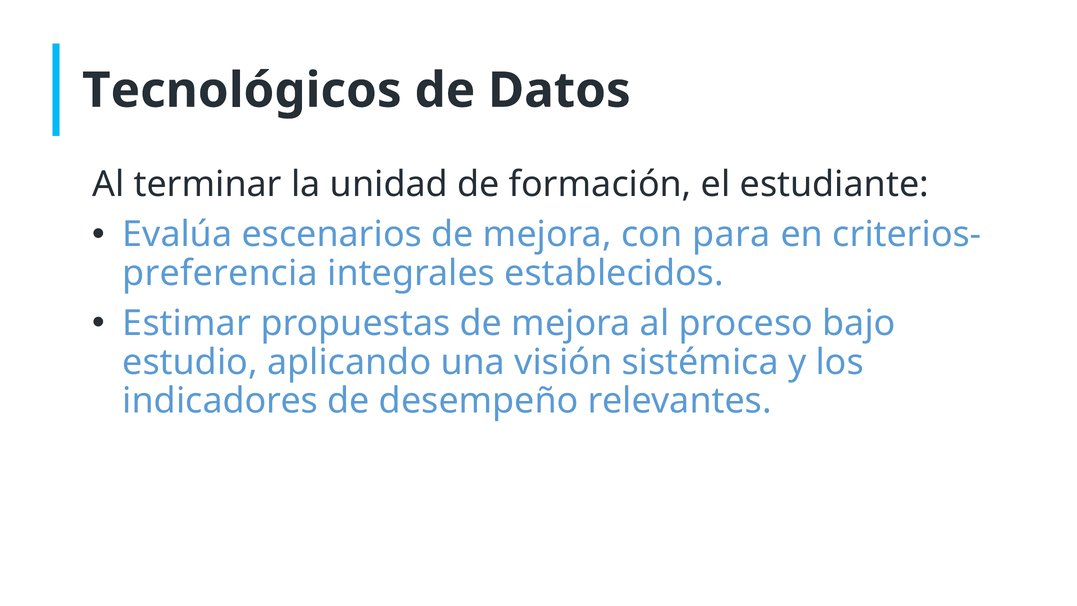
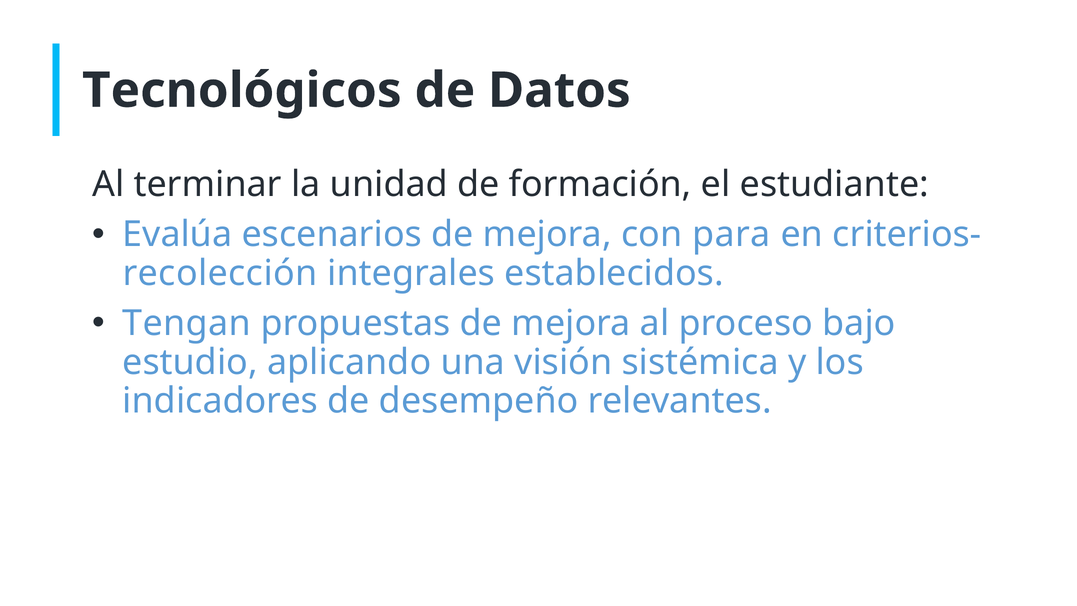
preferencia: preferencia -> recolección
Estimar: Estimar -> Tengan
